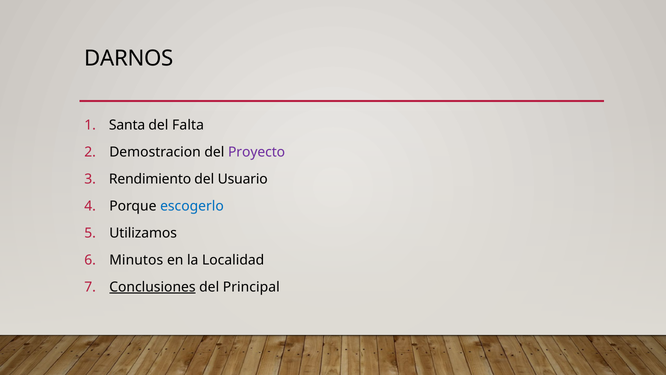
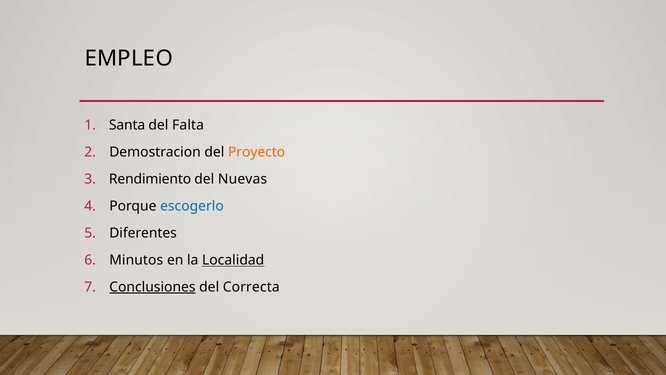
DARNOS: DARNOS -> EMPLEO
Proyecto colour: purple -> orange
Usuario: Usuario -> Nuevas
Utilizamos: Utilizamos -> Diferentes
Localidad underline: none -> present
Principal: Principal -> Correcta
